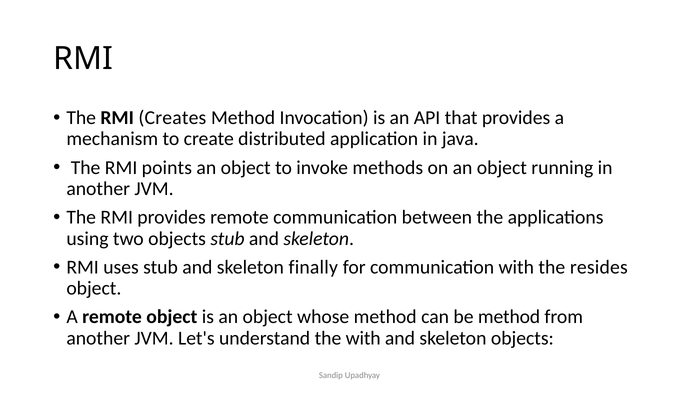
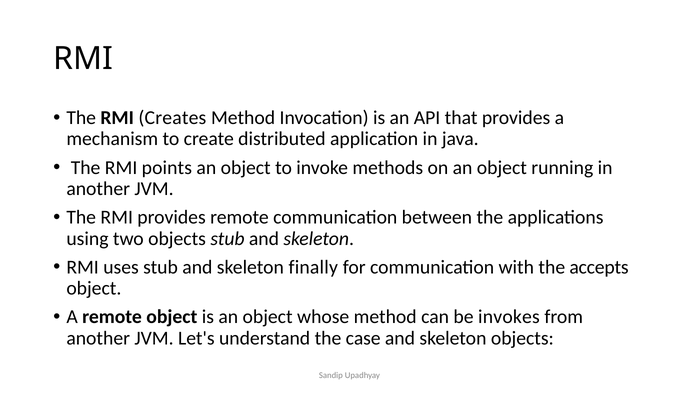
resides: resides -> accepts
be method: method -> invokes
the with: with -> case
